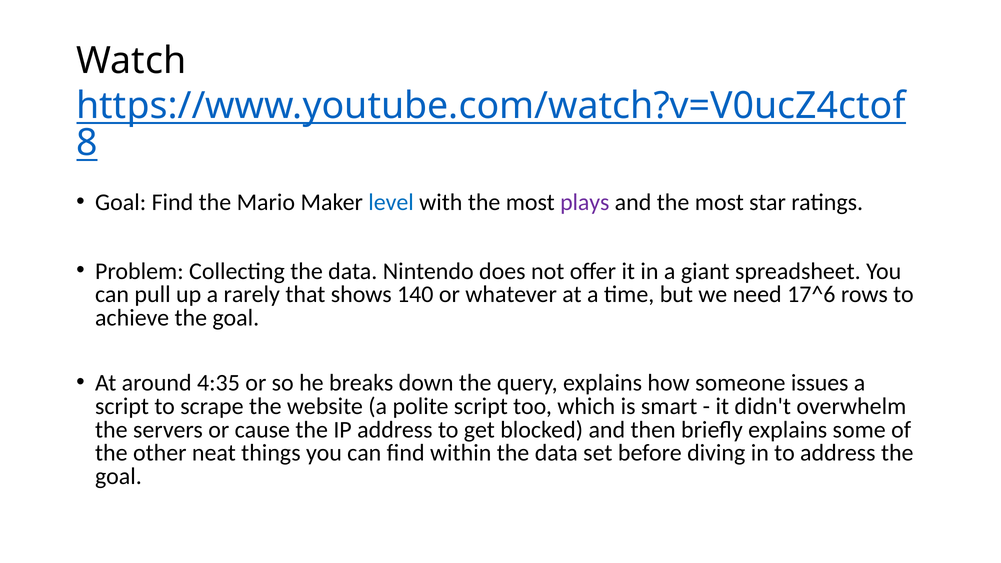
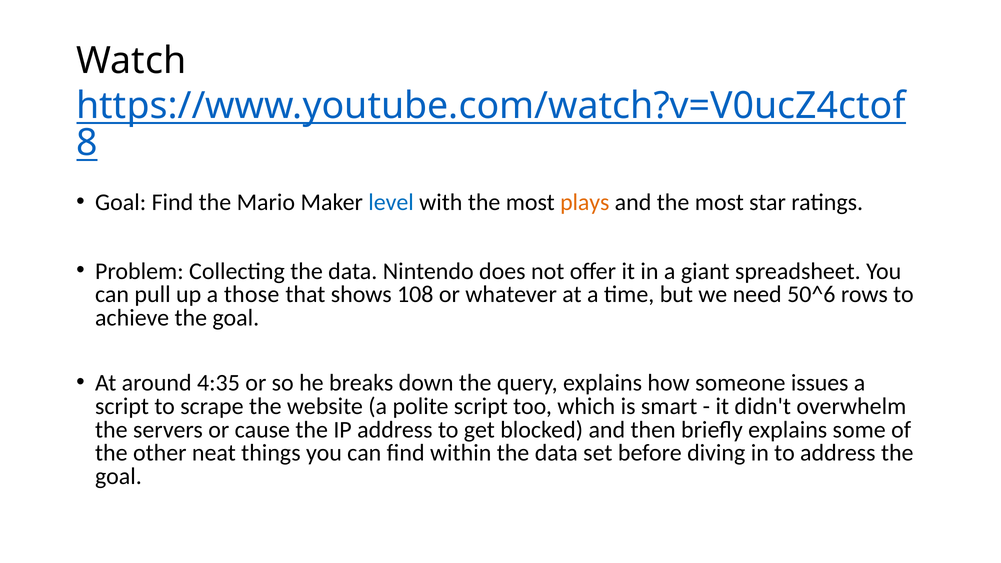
plays colour: purple -> orange
rarely: rarely -> those
140: 140 -> 108
17^6: 17^6 -> 50^6
